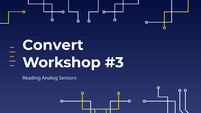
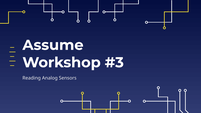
Convert: Convert -> Assume
